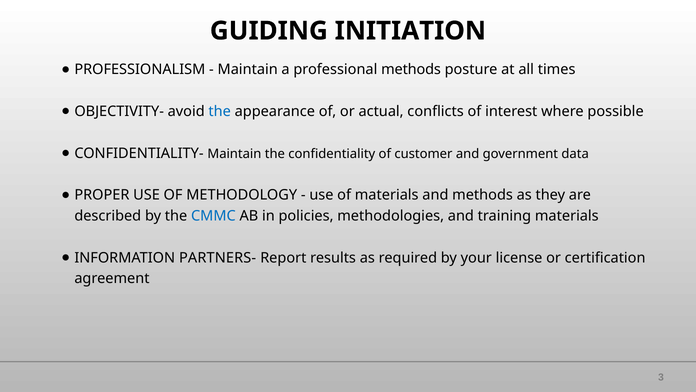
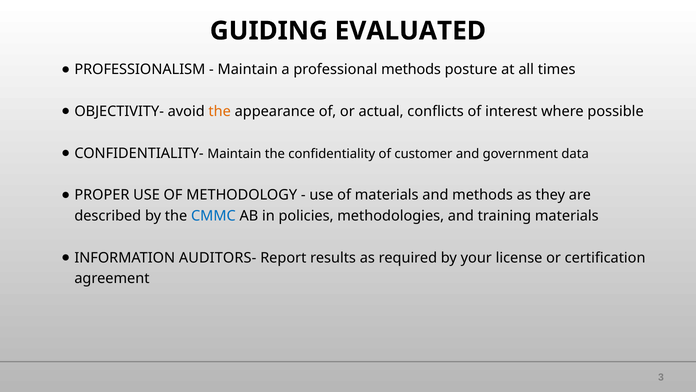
INITIATION: INITIATION -> EVALUATED
the at (220, 111) colour: blue -> orange
PARTNERS-: PARTNERS- -> AUDITORS-
